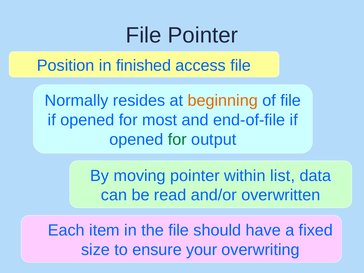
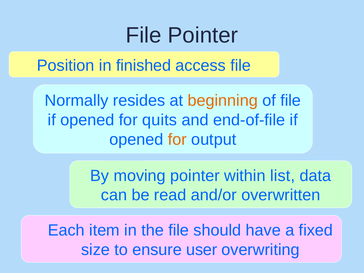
most: most -> quits
for at (177, 139) colour: green -> orange
your: your -> user
